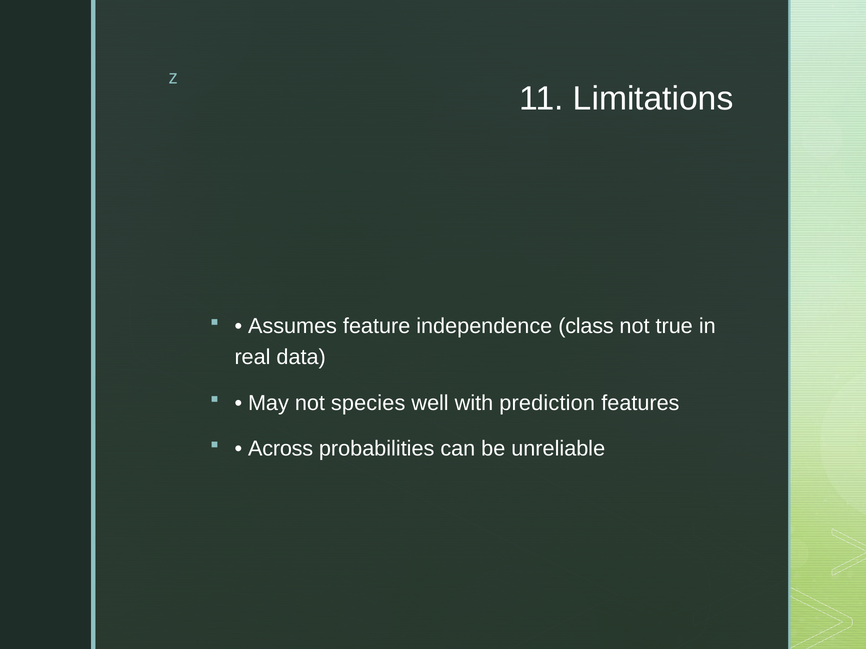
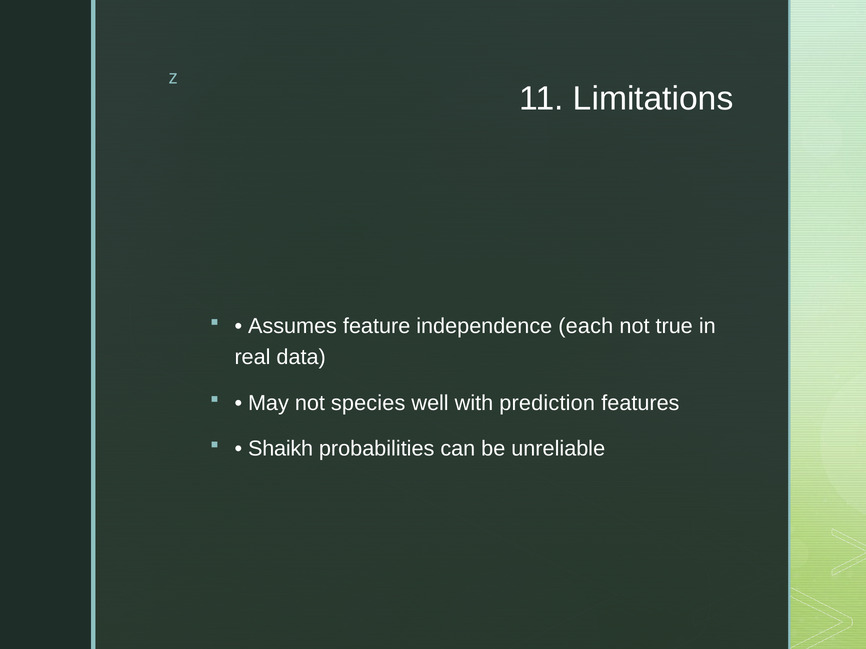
class: class -> each
Across: Across -> Shaikh
